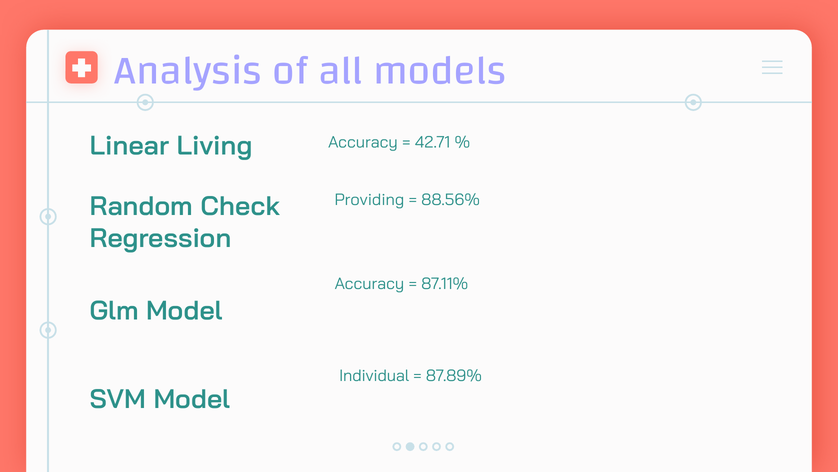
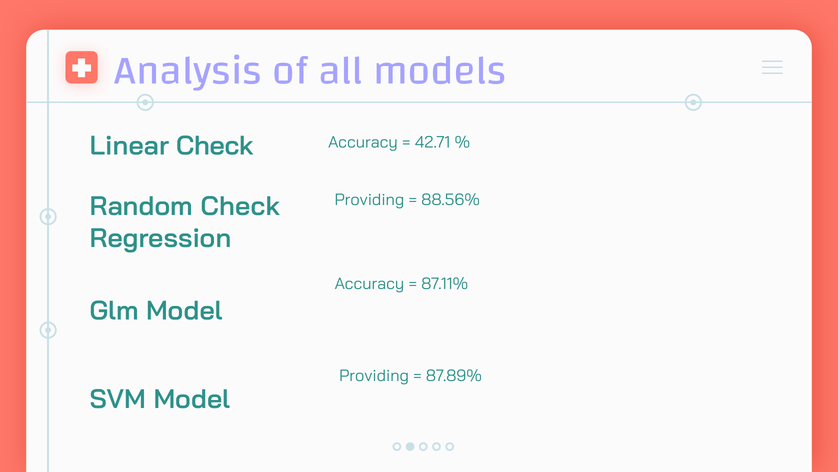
Linear Living: Living -> Check
Individual at (374, 375): Individual -> Providing
